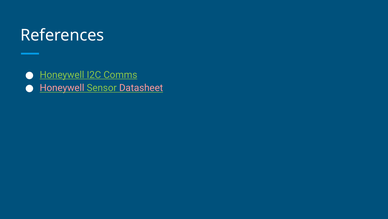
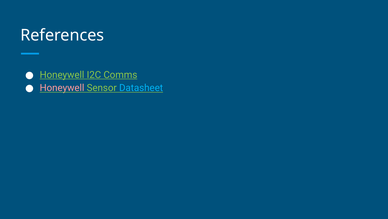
Datasheet colour: pink -> light blue
